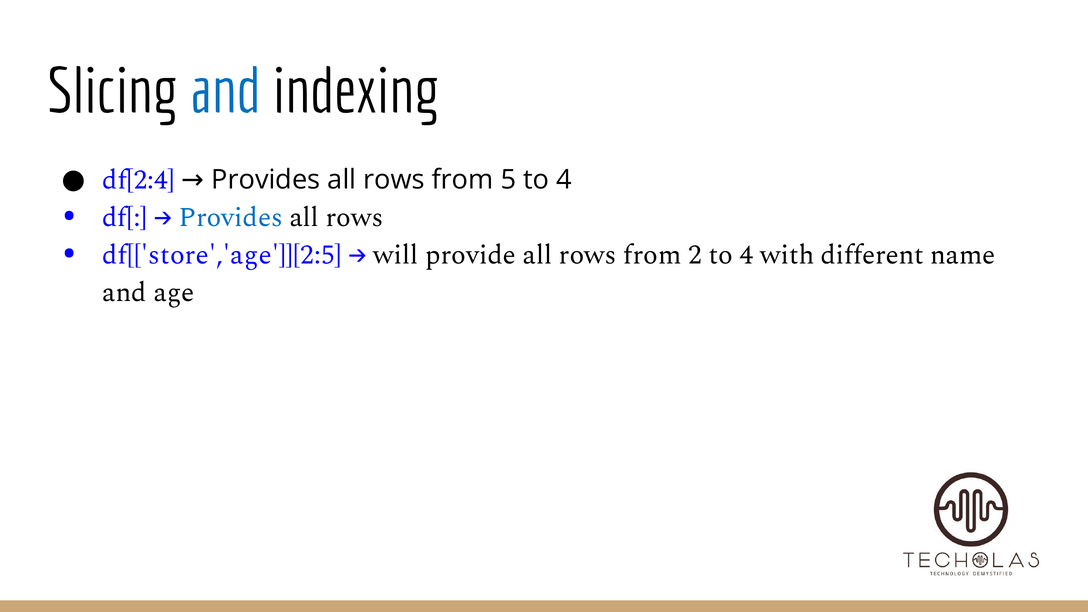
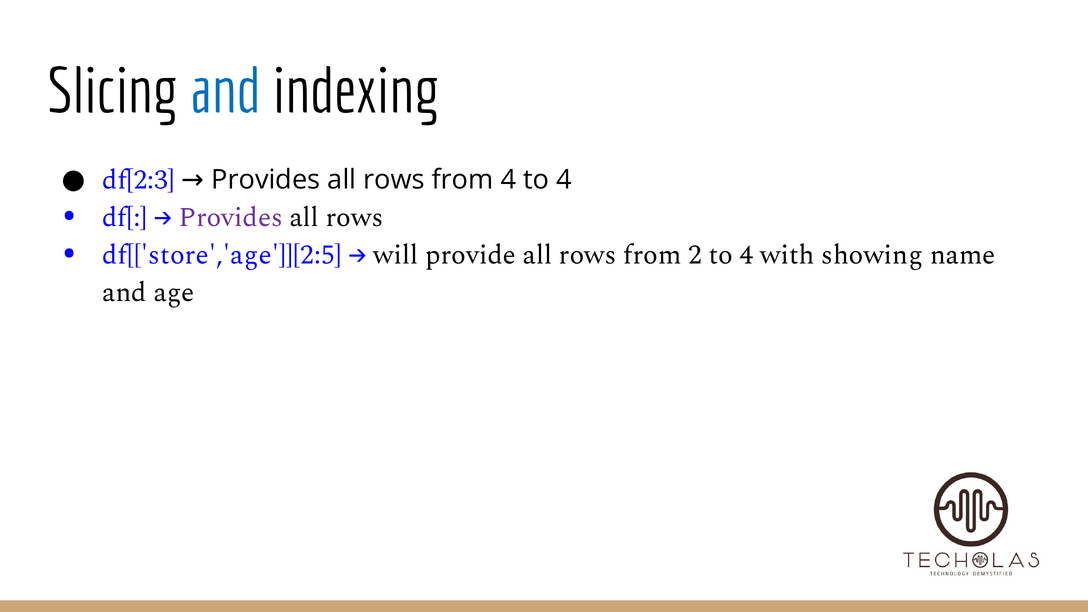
df[2:4: df[2:4 -> df[2:3
from 5: 5 -> 4
Provides at (231, 217) colour: blue -> purple
different: different -> showing
